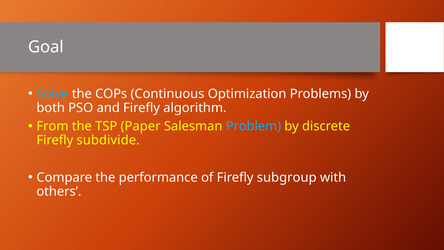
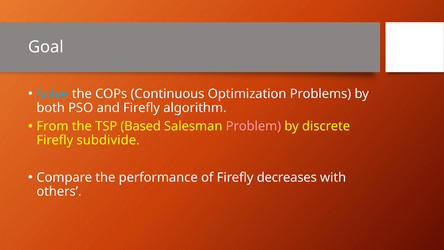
Paper: Paper -> Based
Problem colour: light blue -> pink
subgroup: subgroup -> decreases
